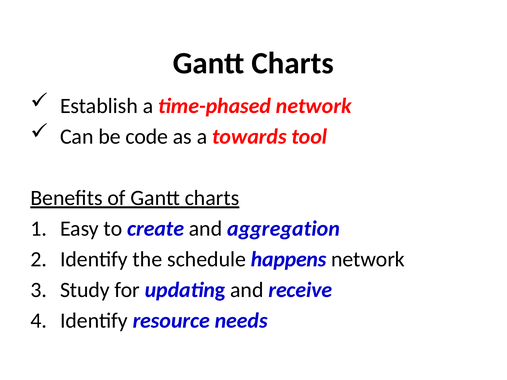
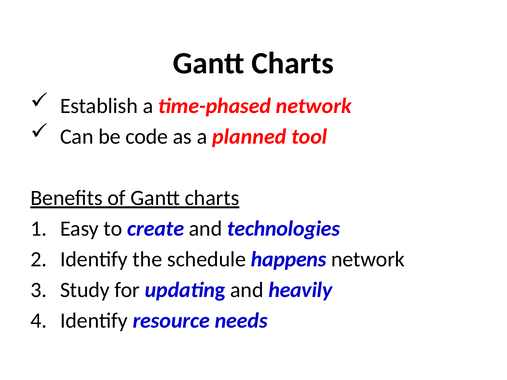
towards: towards -> planned
aggregation: aggregation -> technologies
receive: receive -> heavily
